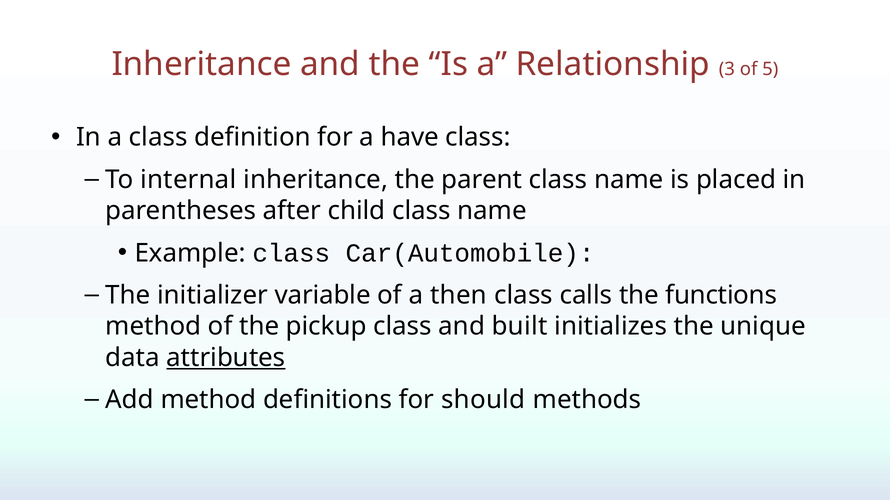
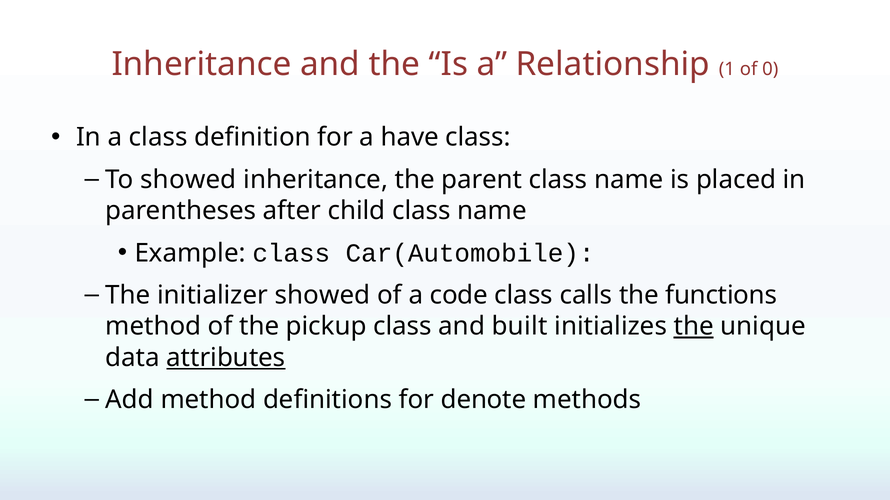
3: 3 -> 1
5: 5 -> 0
To internal: internal -> showed
initializer variable: variable -> showed
then: then -> code
the at (694, 327) underline: none -> present
should: should -> denote
